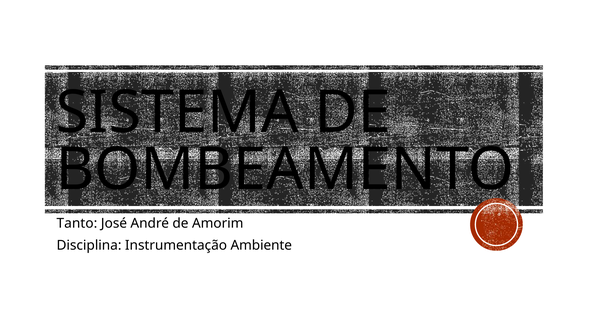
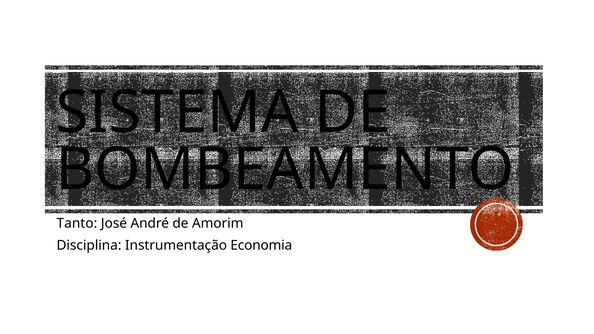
Ambiente: Ambiente -> Economia
